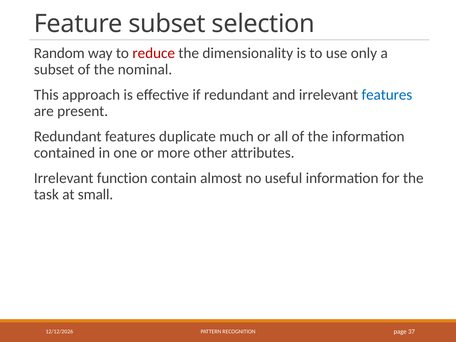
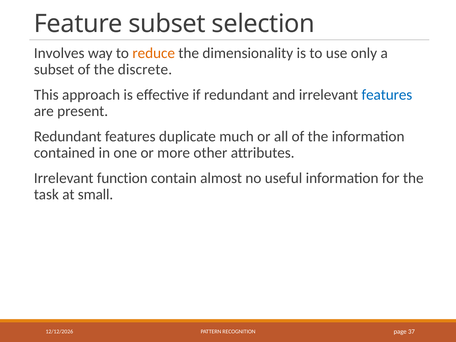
Random: Random -> Involves
reduce colour: red -> orange
nominal: nominal -> discrete
